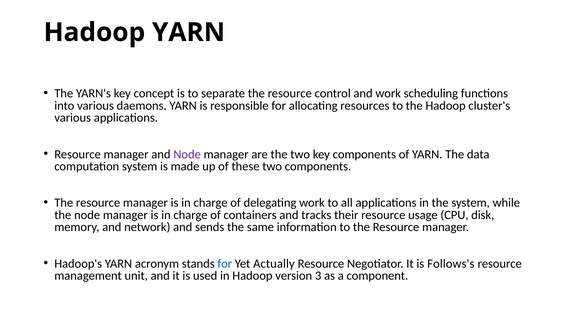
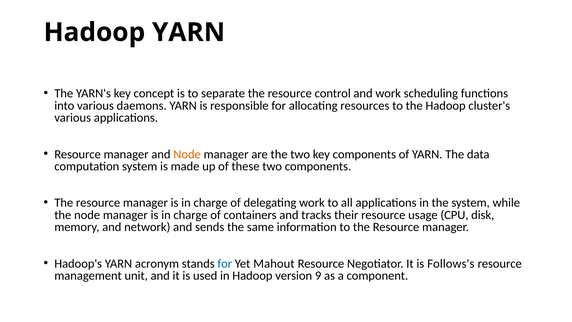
Node at (187, 154) colour: purple -> orange
Actually: Actually -> Mahout
3: 3 -> 9
